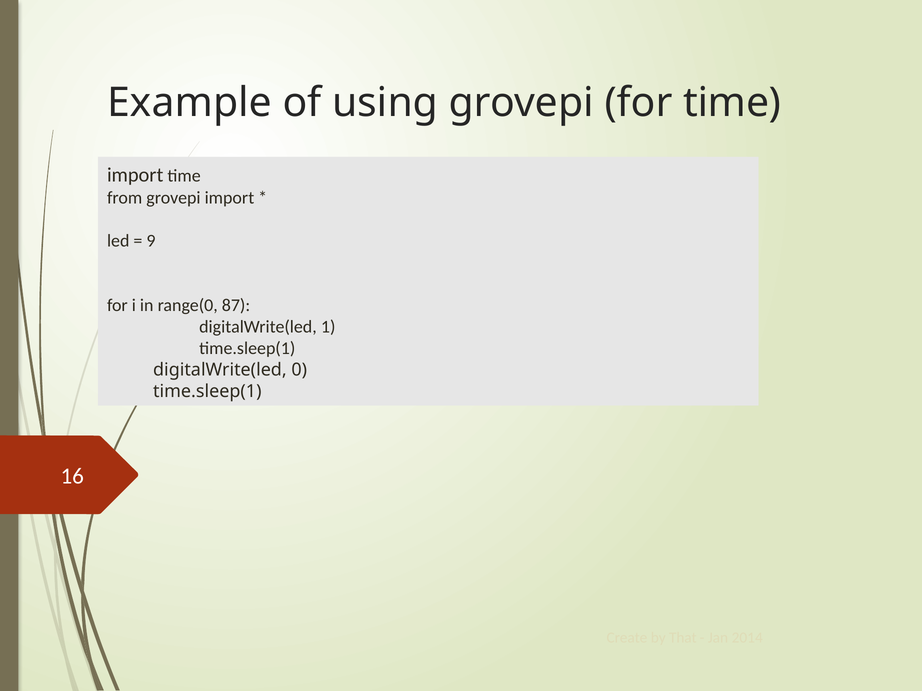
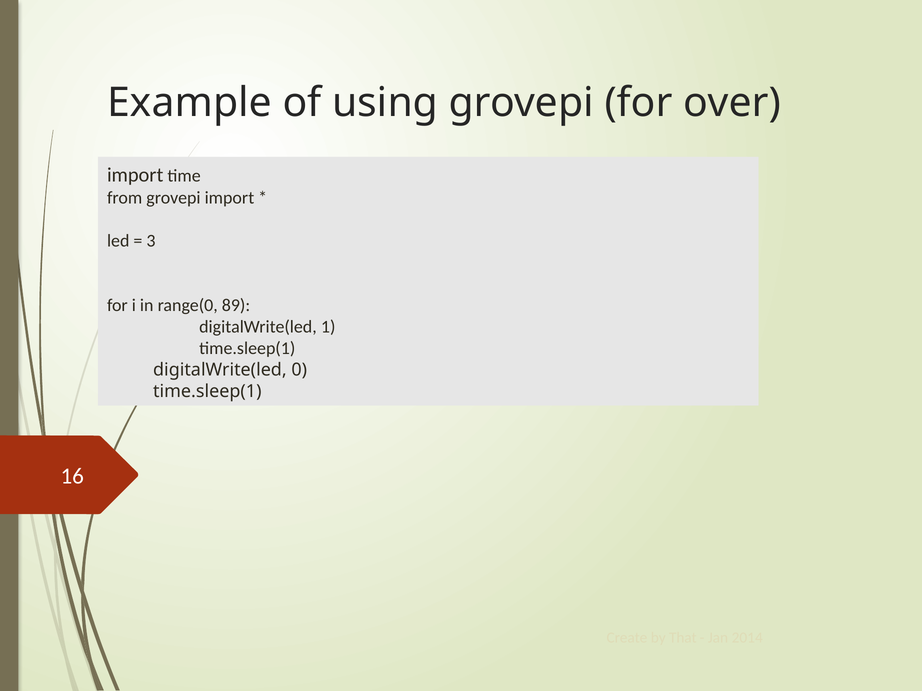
for time: time -> over
9: 9 -> 3
87: 87 -> 89
